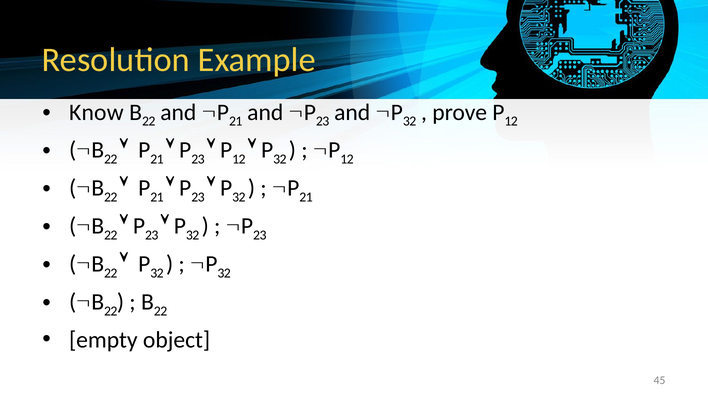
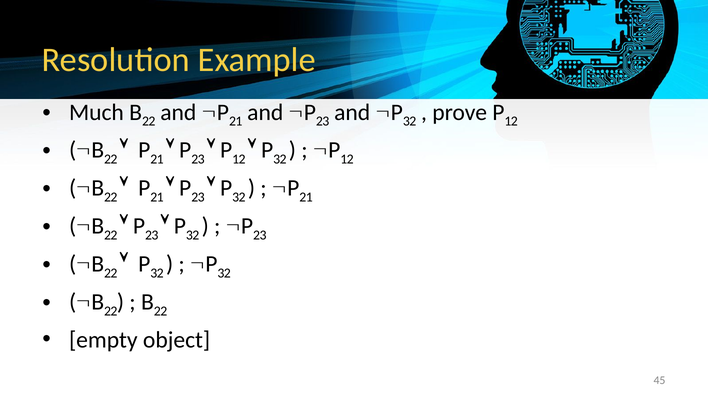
Know: Know -> Much
